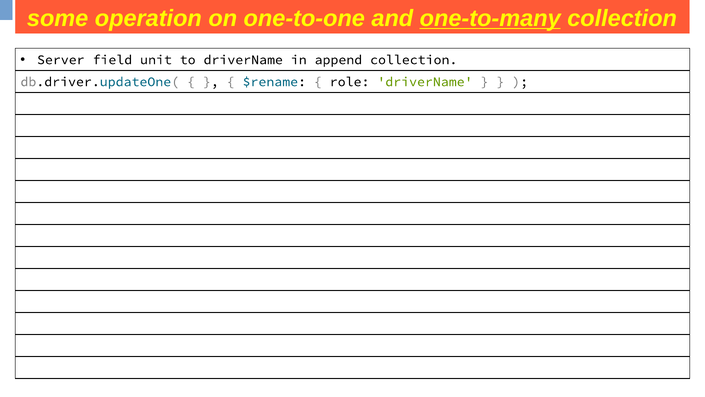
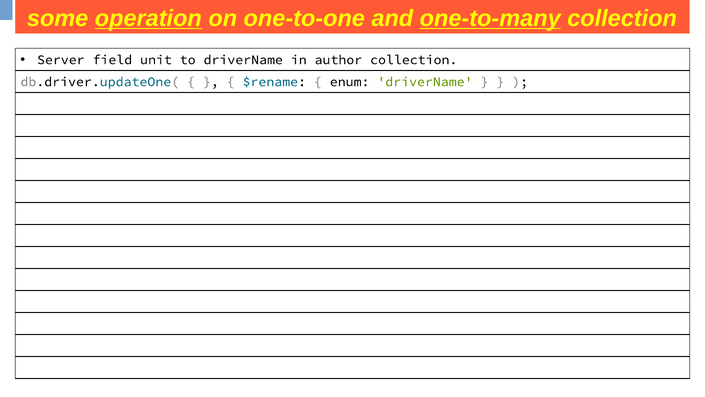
operation underline: none -> present
append: append -> author
role: role -> enum
